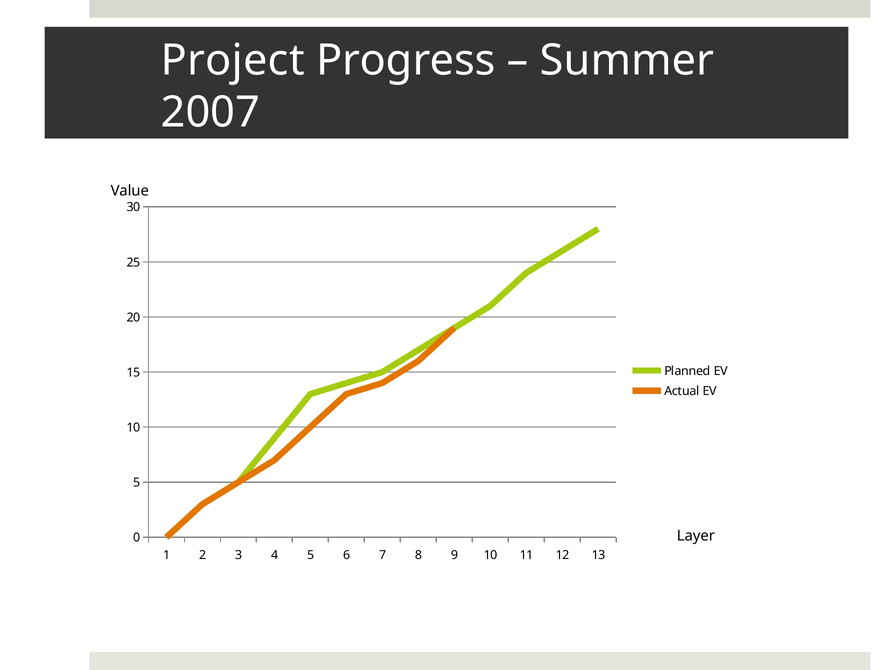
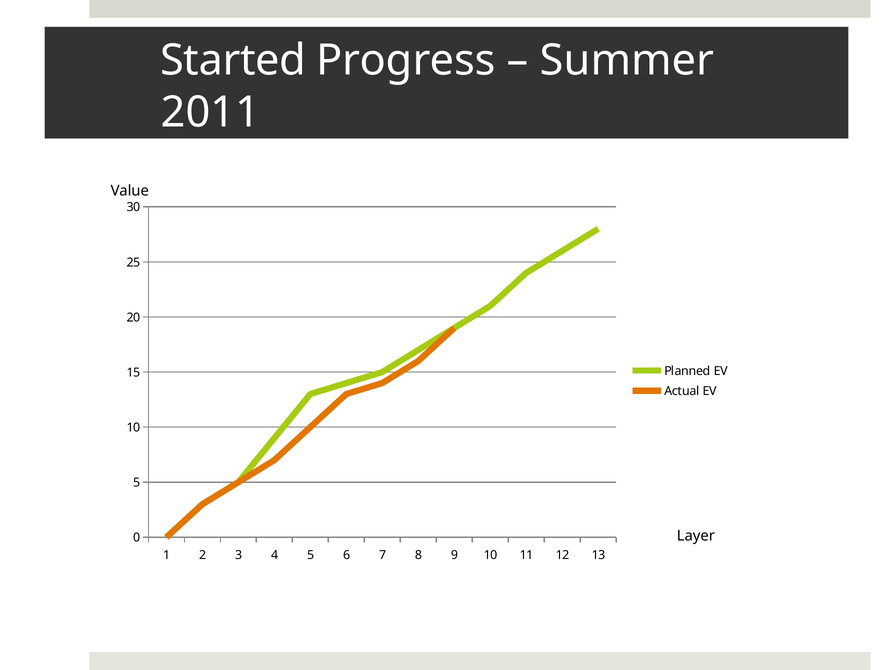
Project: Project -> Started
2007: 2007 -> 2011
